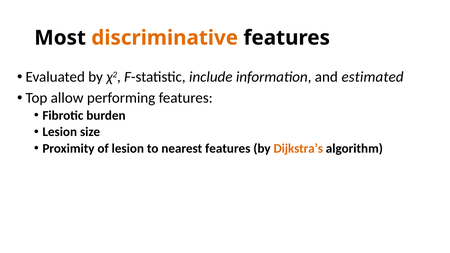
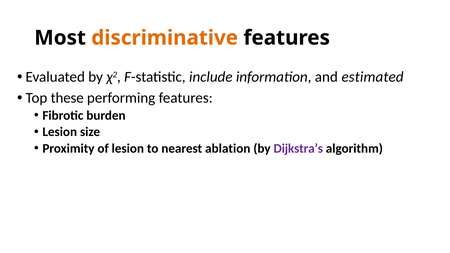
allow: allow -> these
nearest features: features -> ablation
Dijkstra’s colour: orange -> purple
